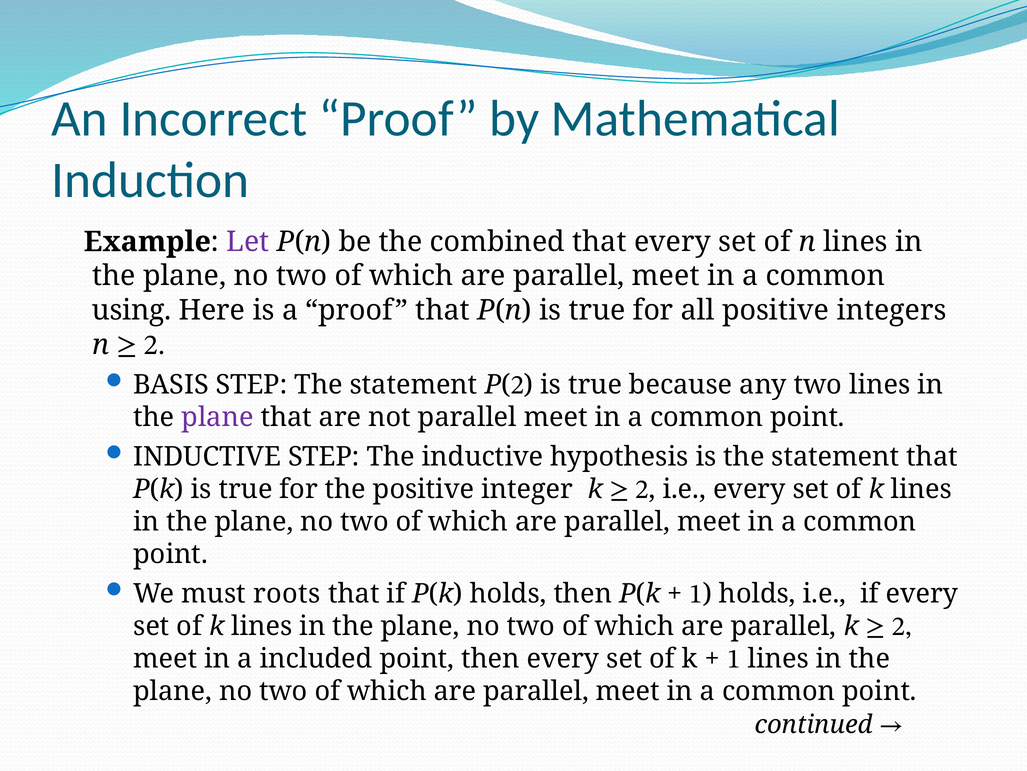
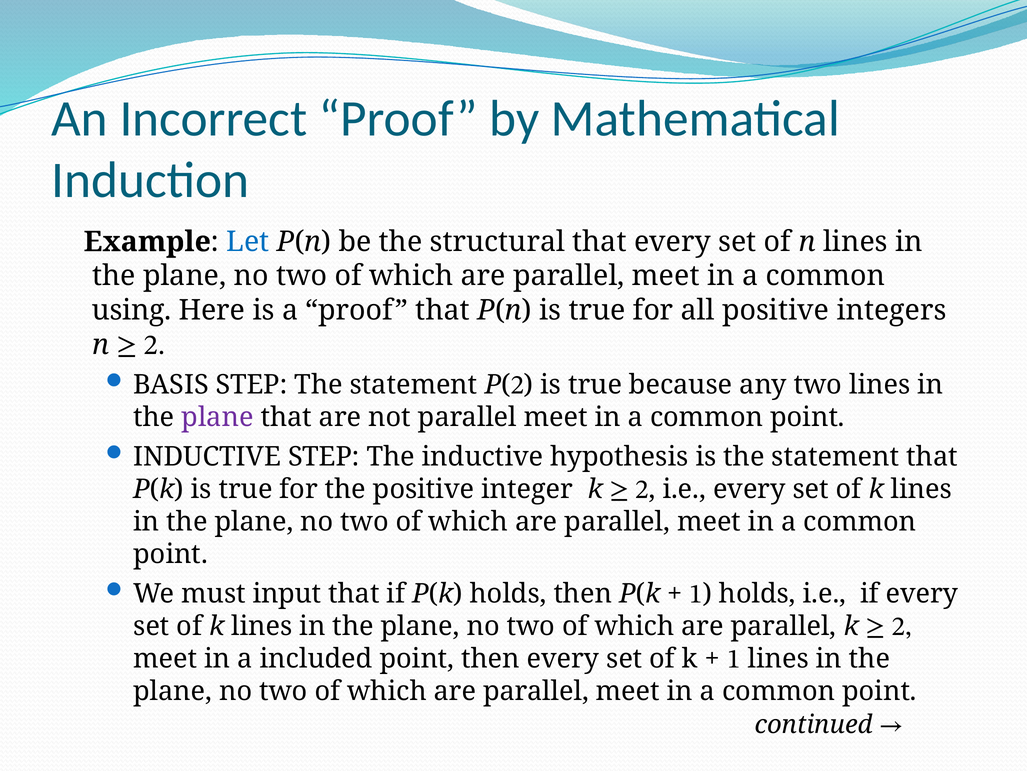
Let colour: purple -> blue
combined: combined -> structural
roots: roots -> input
